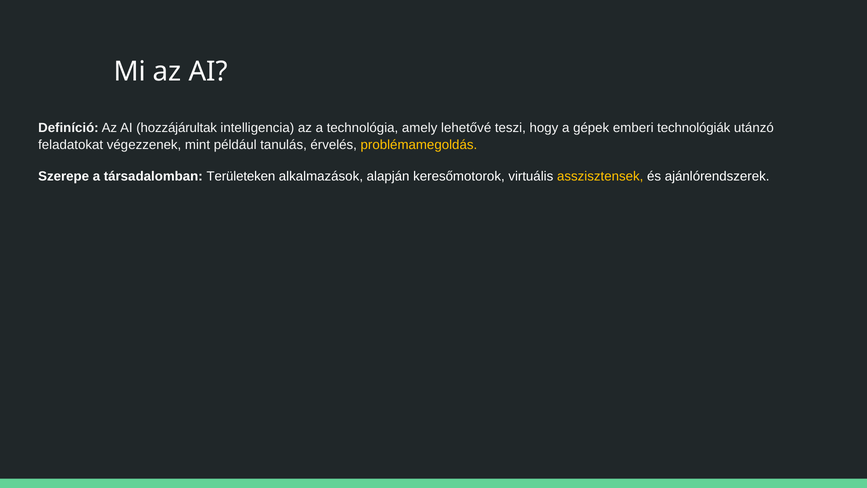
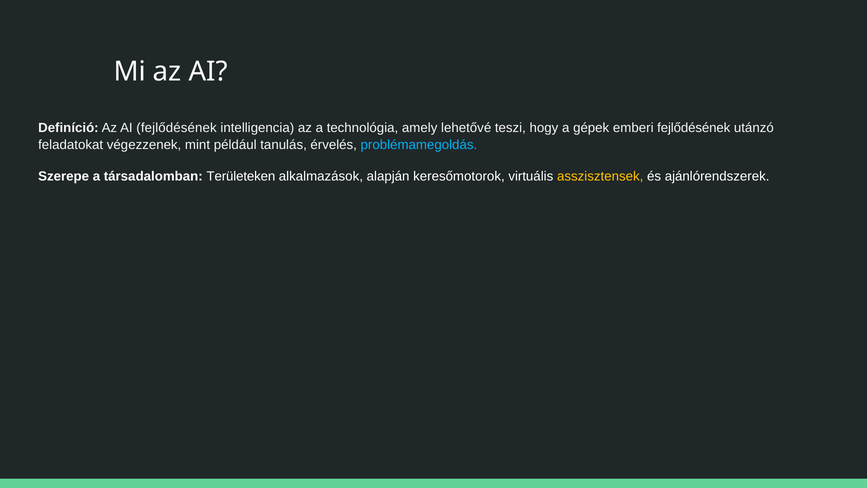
AI hozzájárultak: hozzájárultak -> fejlődésének
emberi technológiák: technológiák -> fejlődésének
problémamegoldás colour: yellow -> light blue
